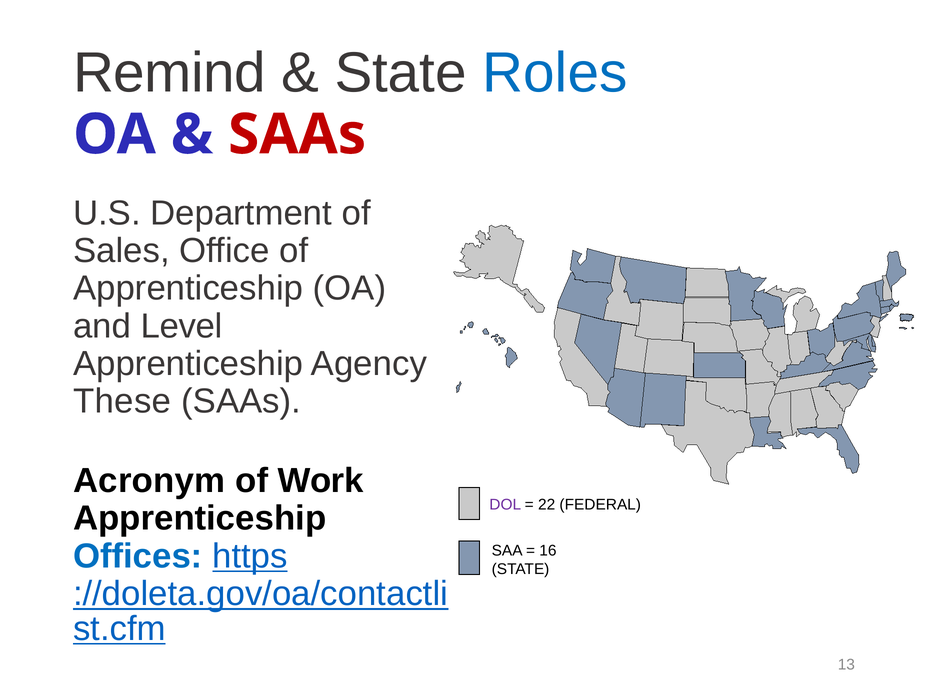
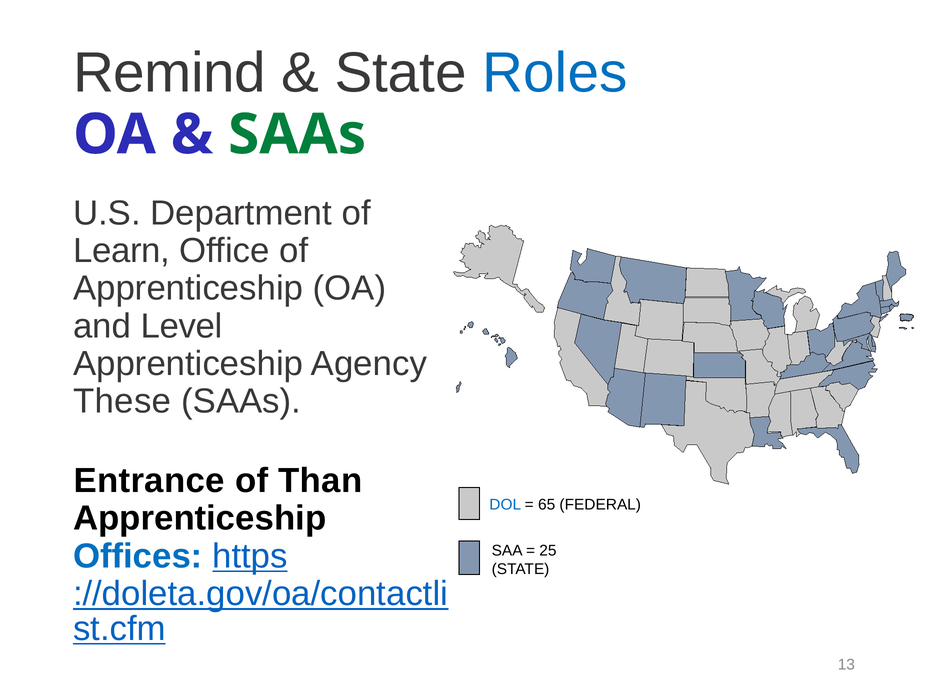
SAAs at (297, 135) colour: red -> green
Sales: Sales -> Learn
Acronym: Acronym -> Entrance
Work: Work -> Than
DOL colour: purple -> blue
22: 22 -> 65
16: 16 -> 25
